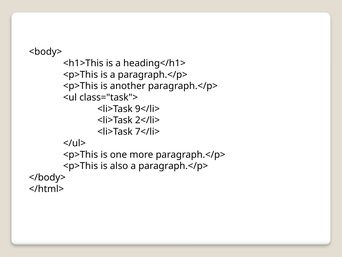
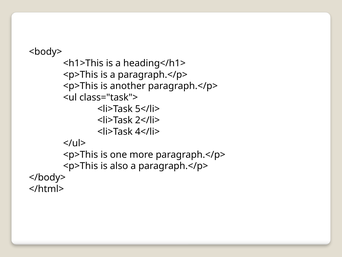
9</li>: 9</li> -> 5</li>
7</li>: 7</li> -> 4</li>
